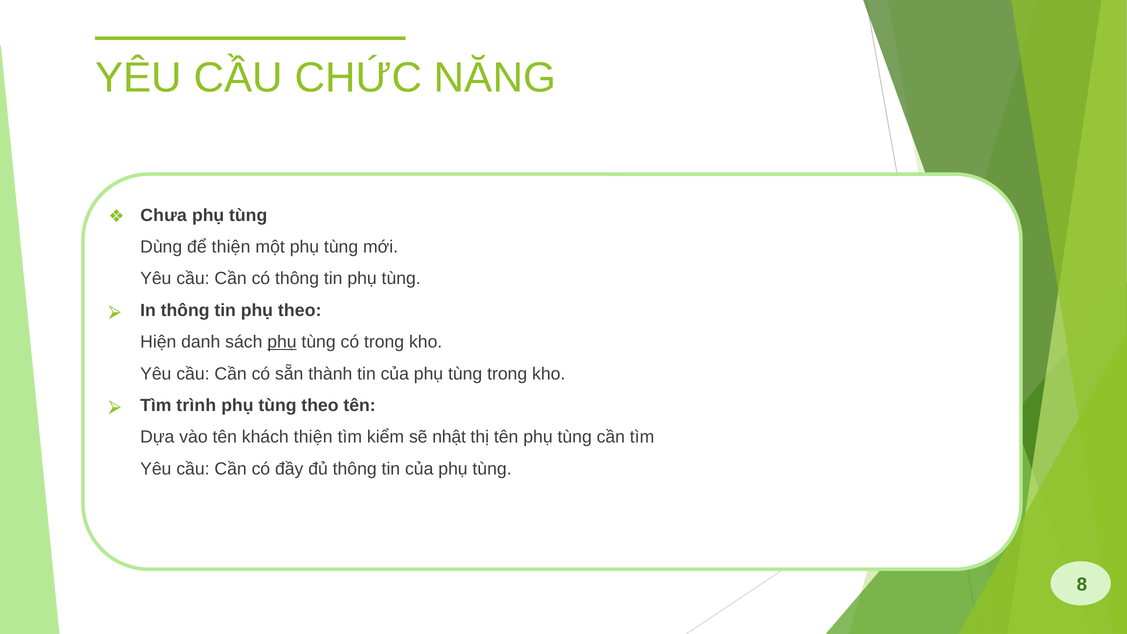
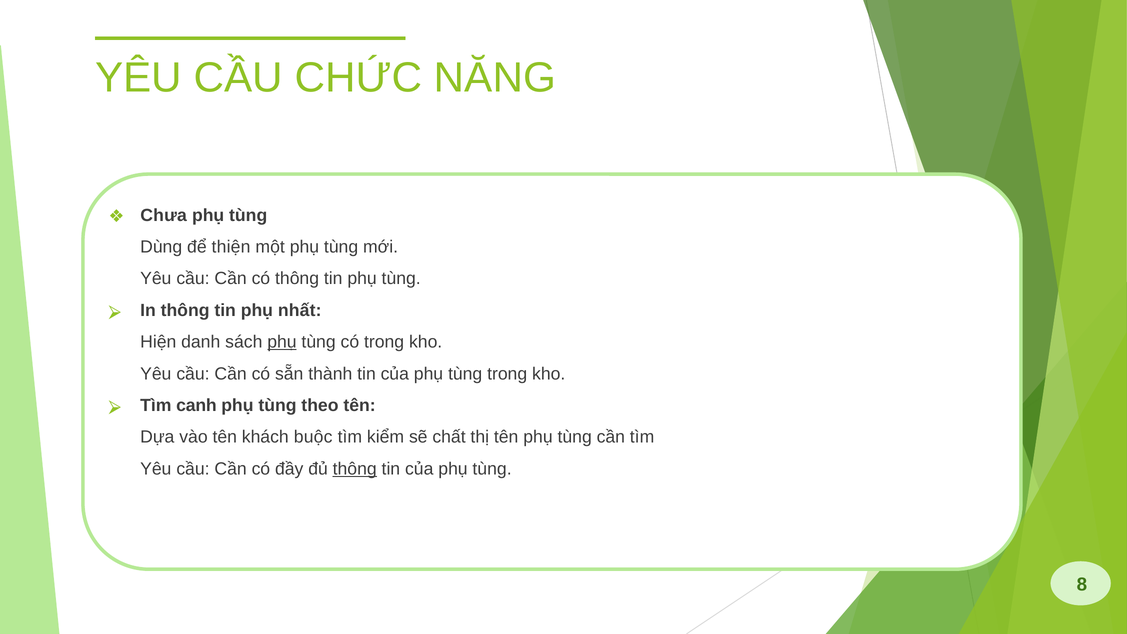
phụ theo: theo -> nhất
trình: trình -> canh
khách thiện: thiện -> buộc
nhật: nhật -> chất
thông at (355, 469) underline: none -> present
